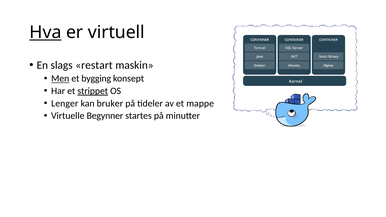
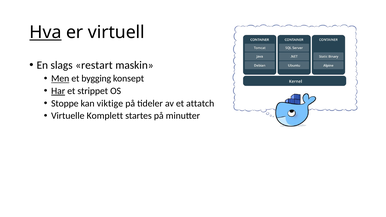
Har underline: none -> present
strippet underline: present -> none
Lenger: Lenger -> Stoppe
bruker: bruker -> viktige
mappe: mappe -> attatch
Begynner: Begynner -> Komplett
